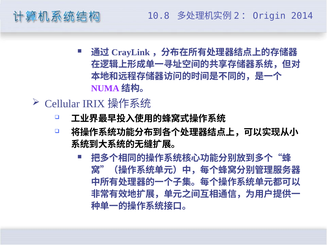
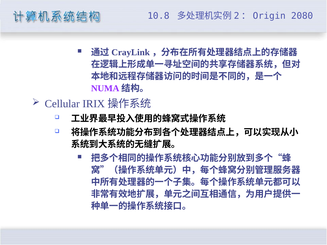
2014: 2014 -> 2080
